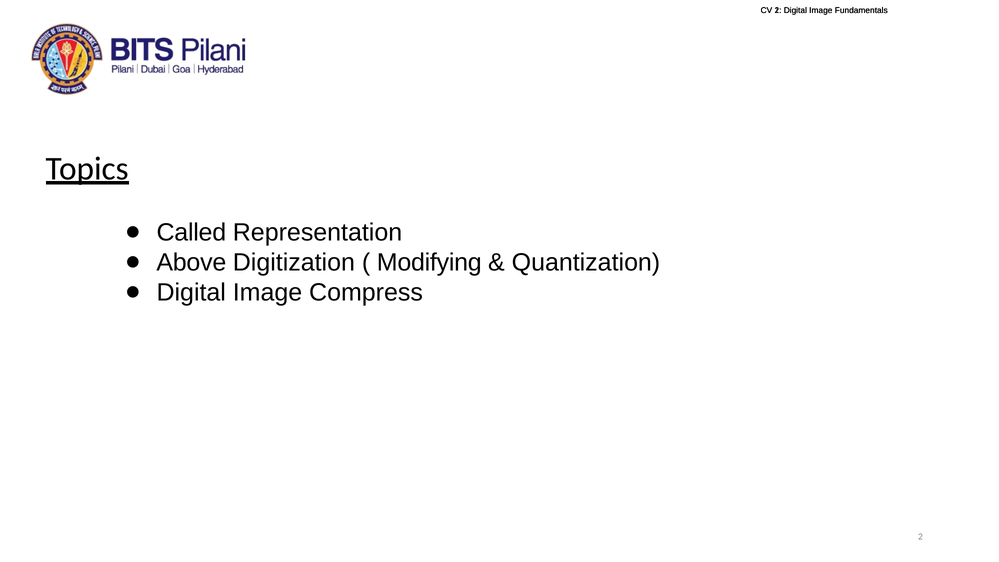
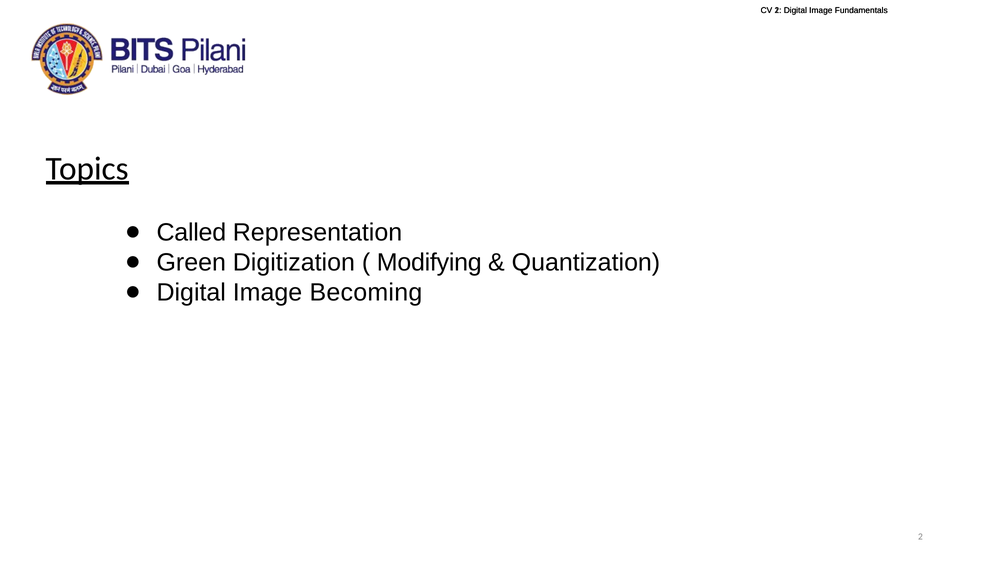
Above: Above -> Green
Compress: Compress -> Becoming
